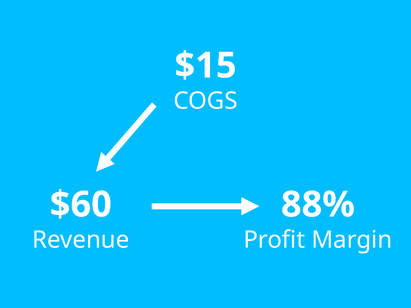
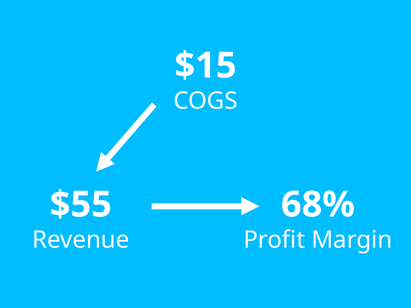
$60: $60 -> $55
88%: 88% -> 68%
